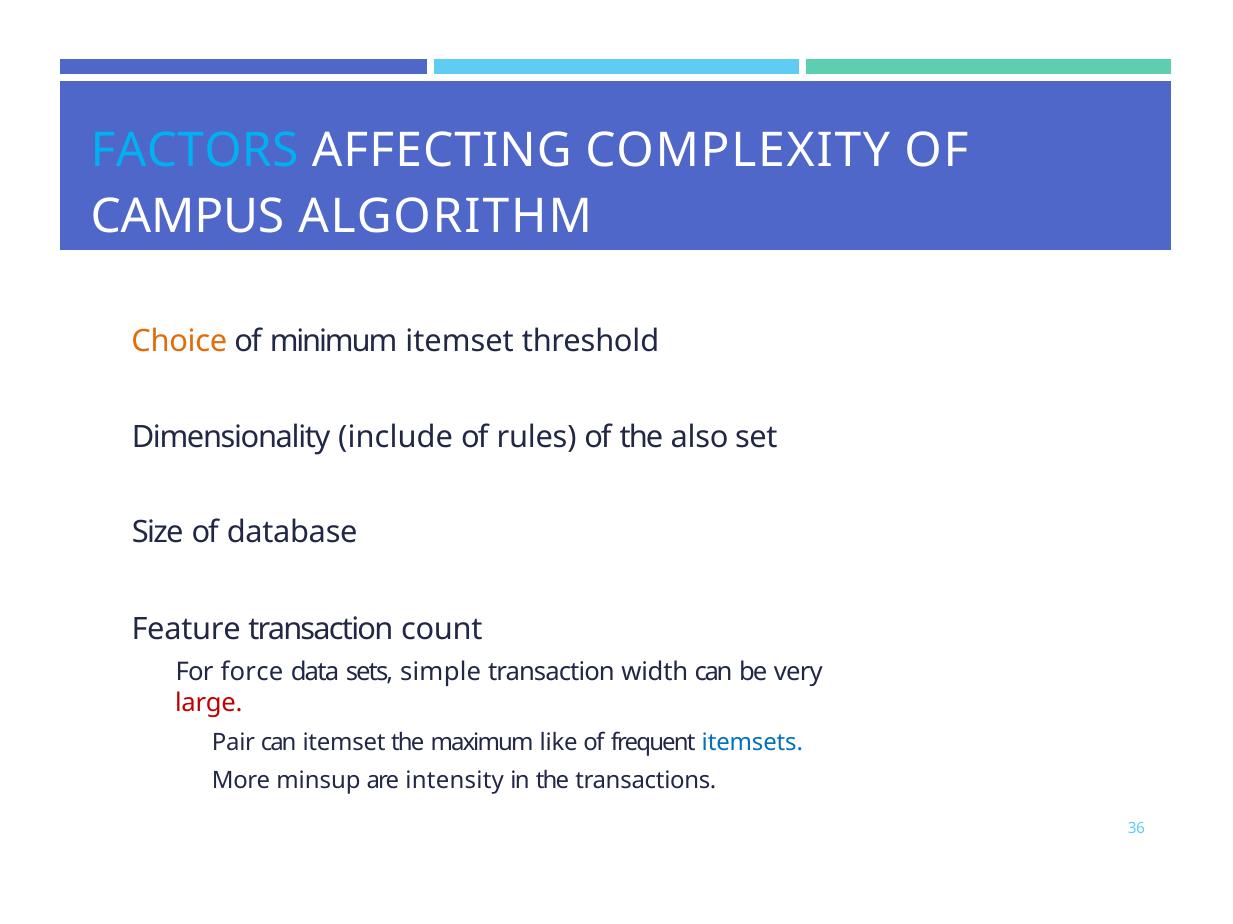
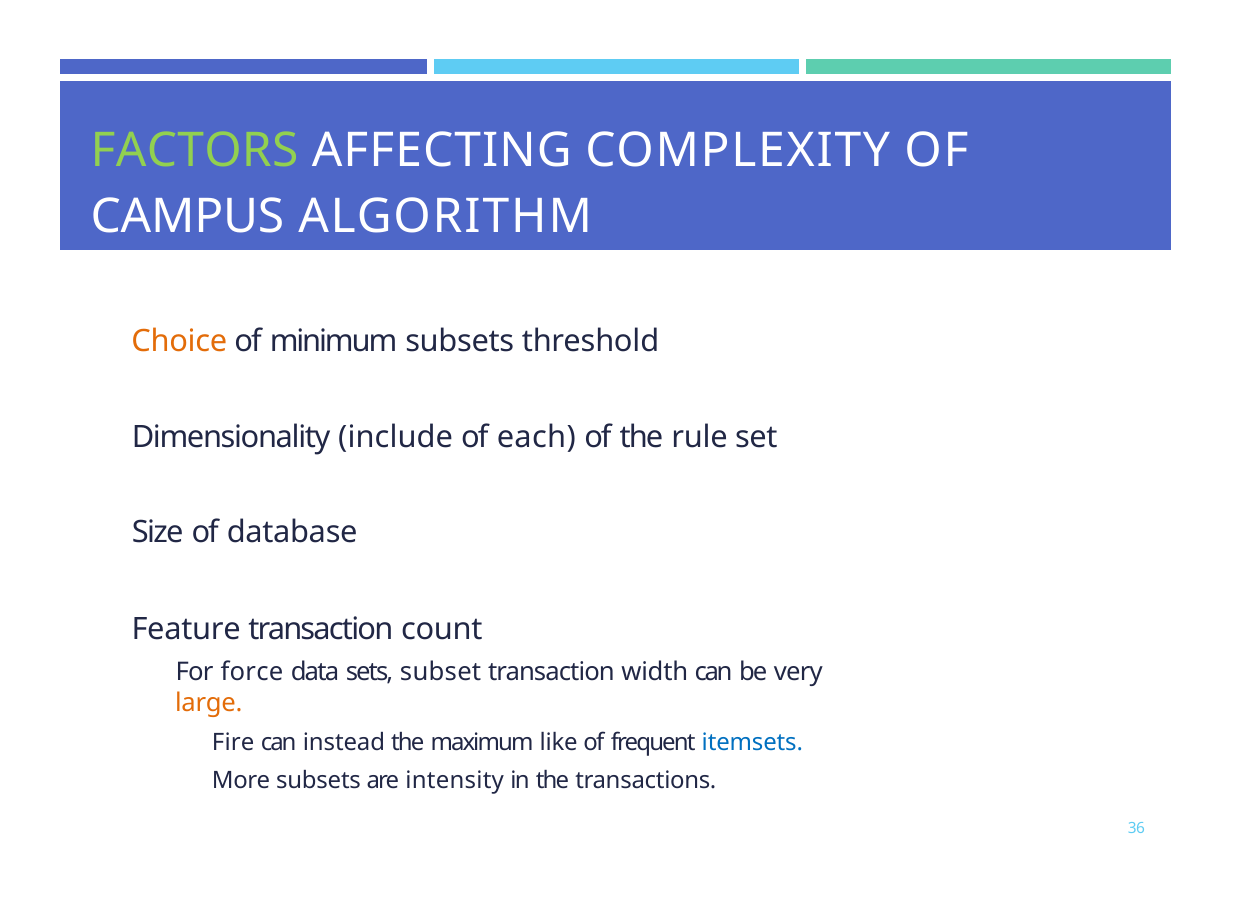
FACTORS colour: light blue -> light green
minimum itemset: itemset -> subsets
rules: rules -> each
also: also -> rule
simple: simple -> subset
large colour: red -> orange
Pair: Pair -> Fire
can itemset: itemset -> instead
More minsup: minsup -> subsets
